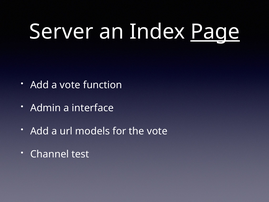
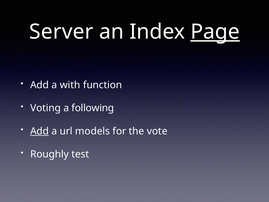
a vote: vote -> with
Admin: Admin -> Voting
interface: interface -> following
Add at (40, 131) underline: none -> present
Channel: Channel -> Roughly
